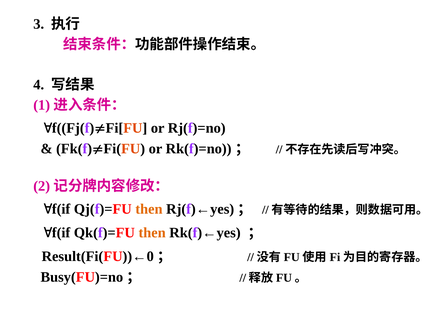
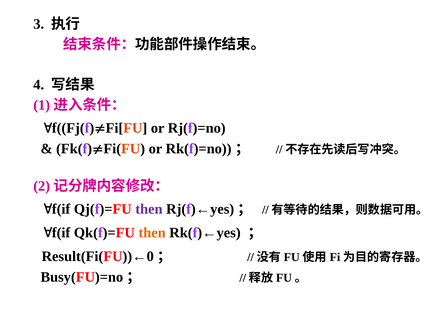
then at (149, 209) colour: orange -> purple
